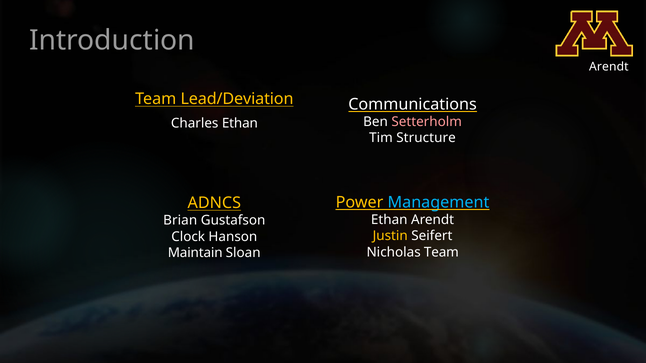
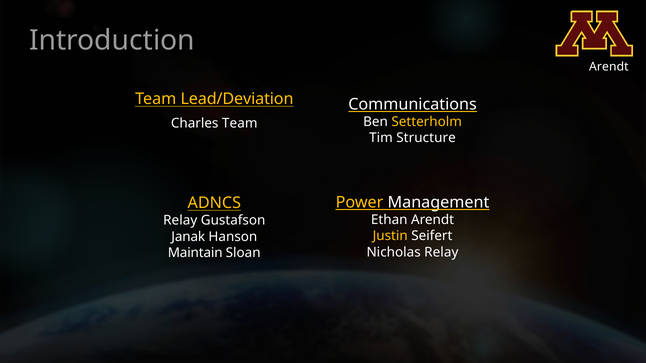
Setterholm colour: pink -> yellow
Charles Ethan: Ethan -> Team
Management colour: light blue -> white
Brian at (180, 221): Brian -> Relay
Clock: Clock -> Janak
Nicholas Team: Team -> Relay
